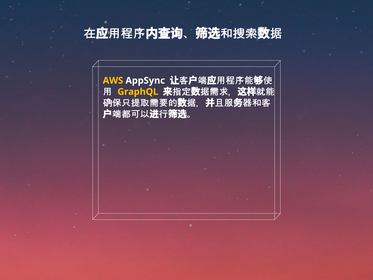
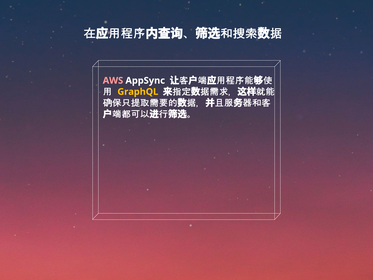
AWS colour: yellow -> pink
